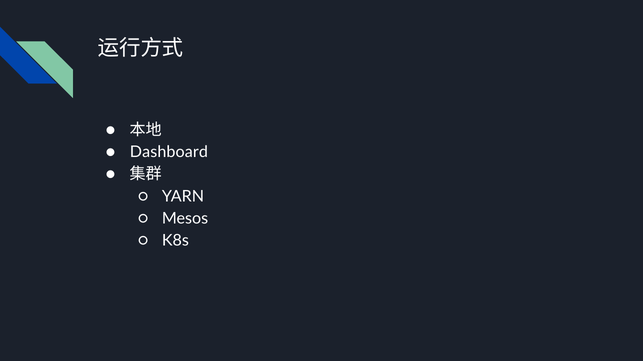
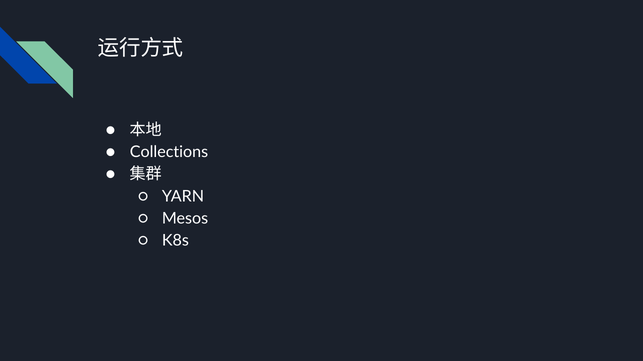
Dashboard: Dashboard -> Collections
